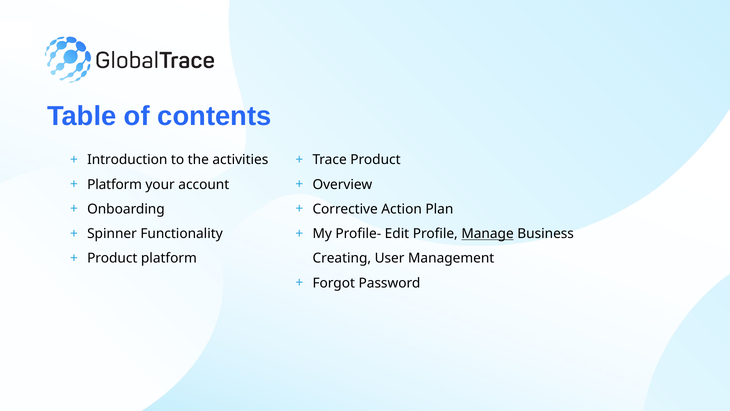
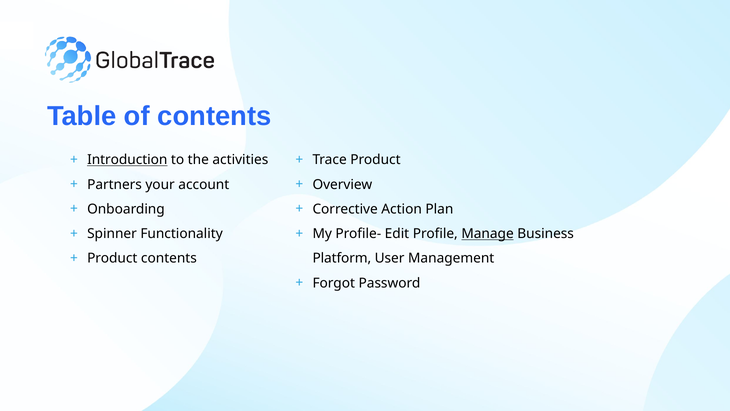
Introduction underline: none -> present
Platform at (115, 184): Platform -> Partners
Product platform: platform -> contents
Creating: Creating -> Platform
